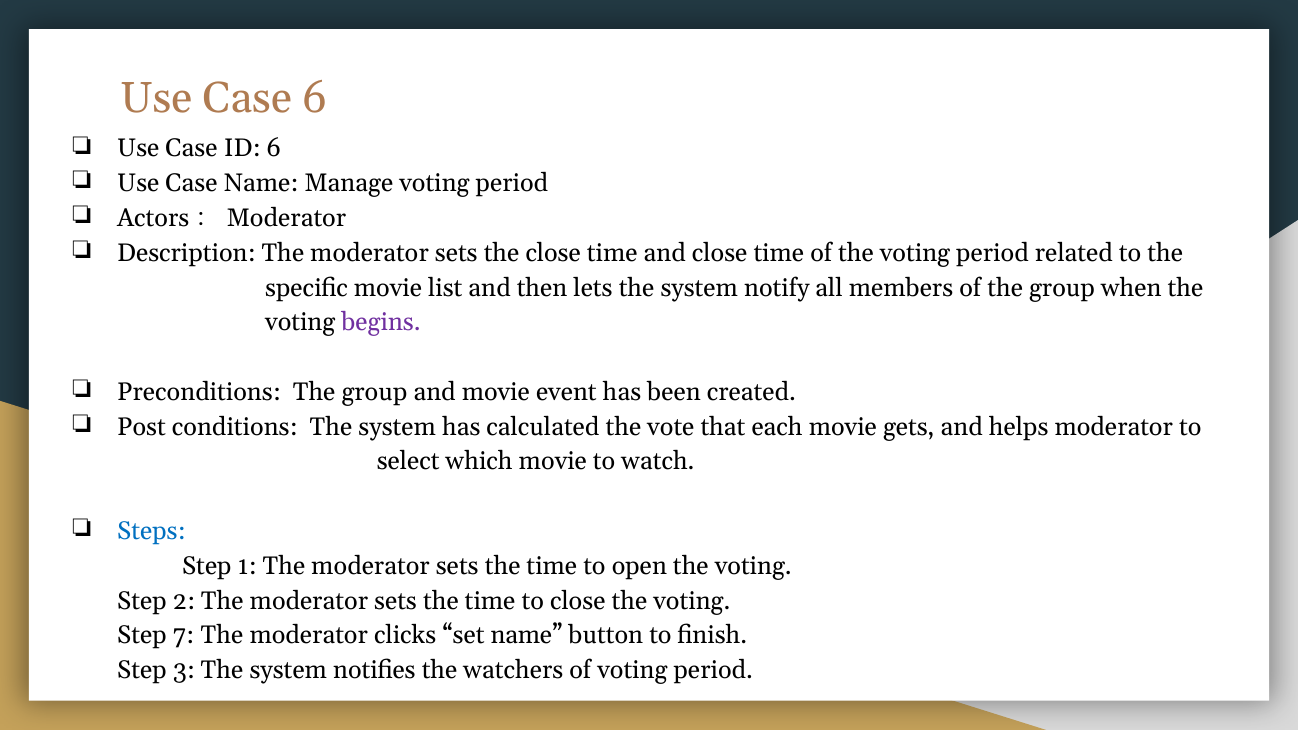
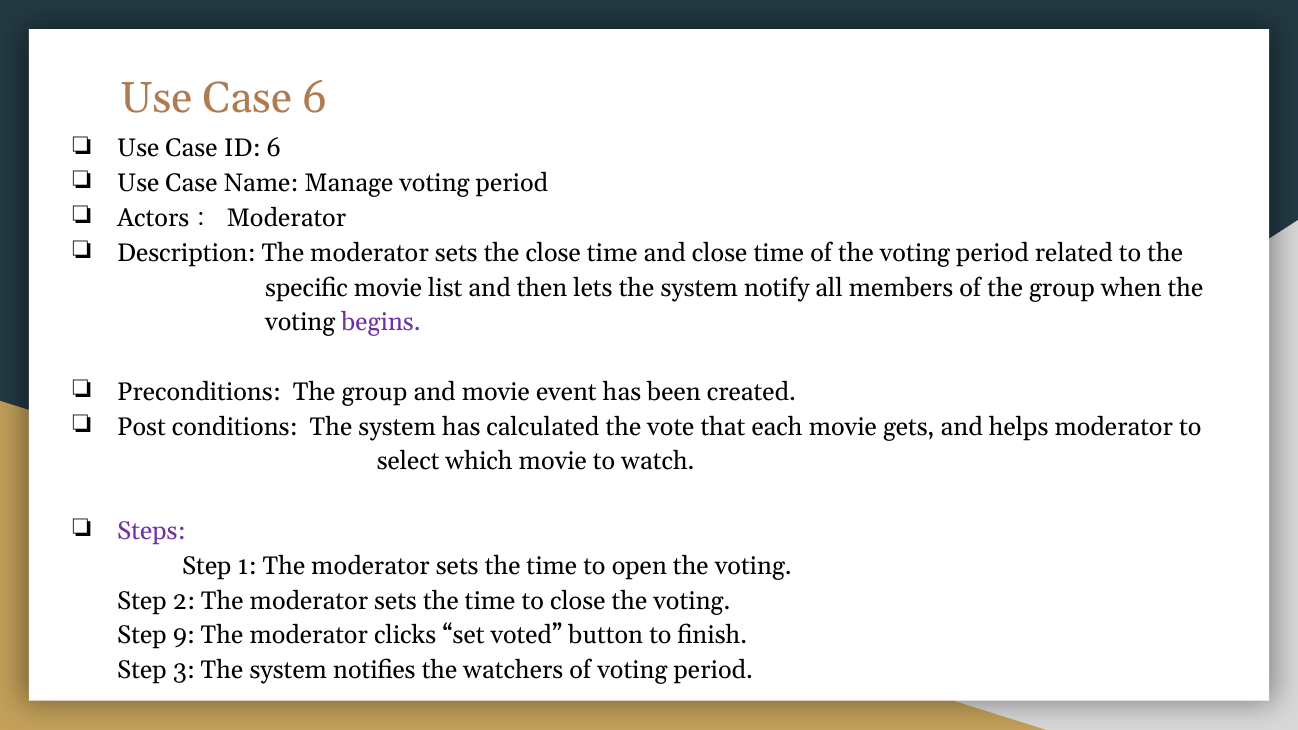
Steps colour: blue -> purple
7: 7 -> 9
set name: name -> voted
